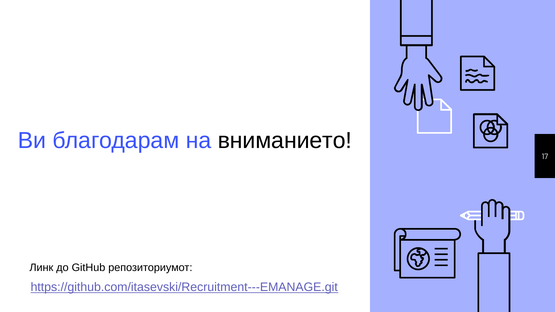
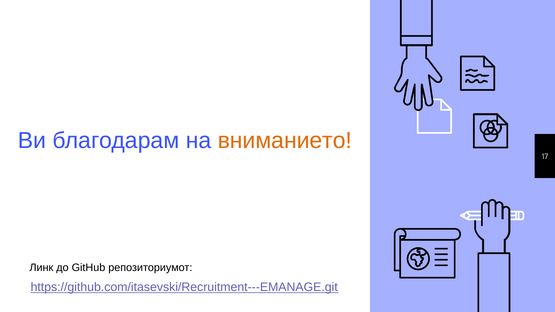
вниманието colour: black -> orange
